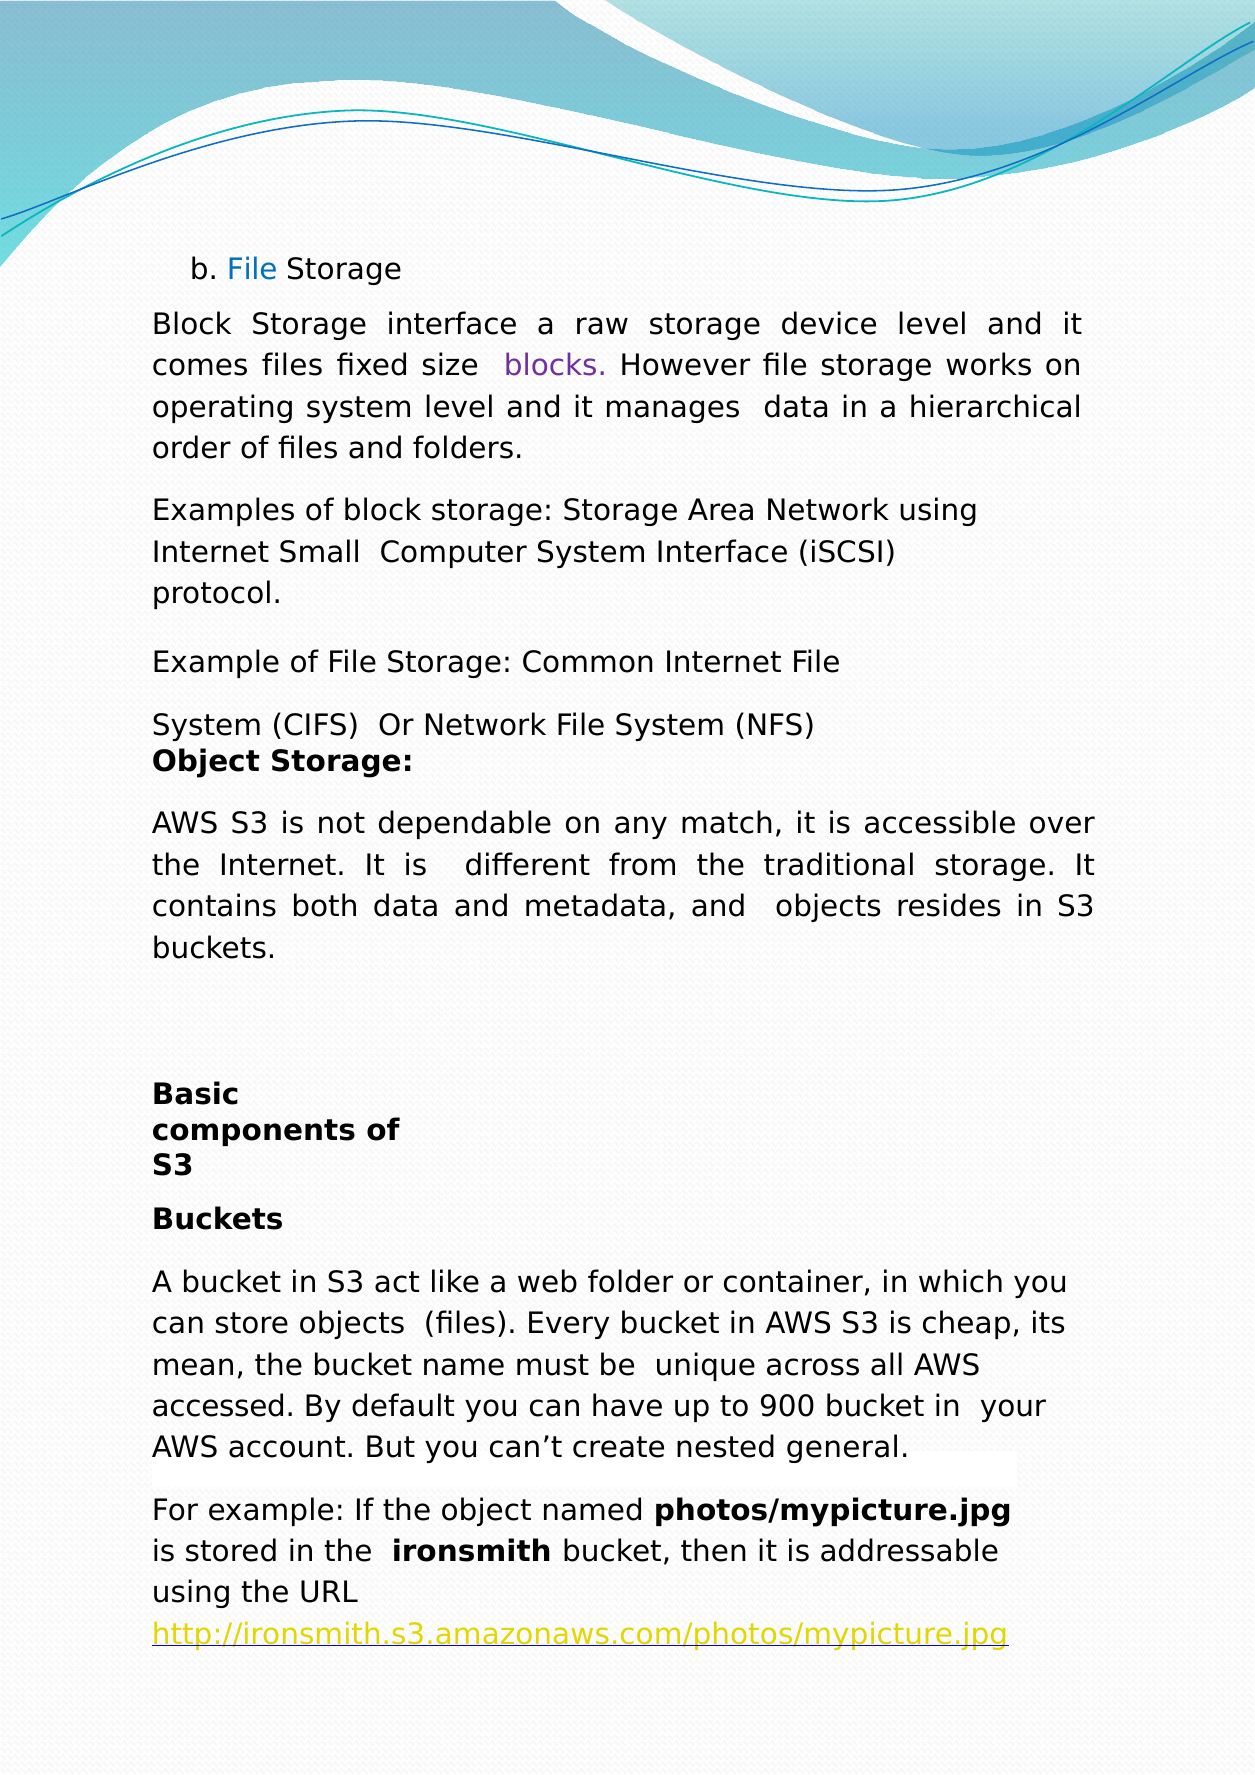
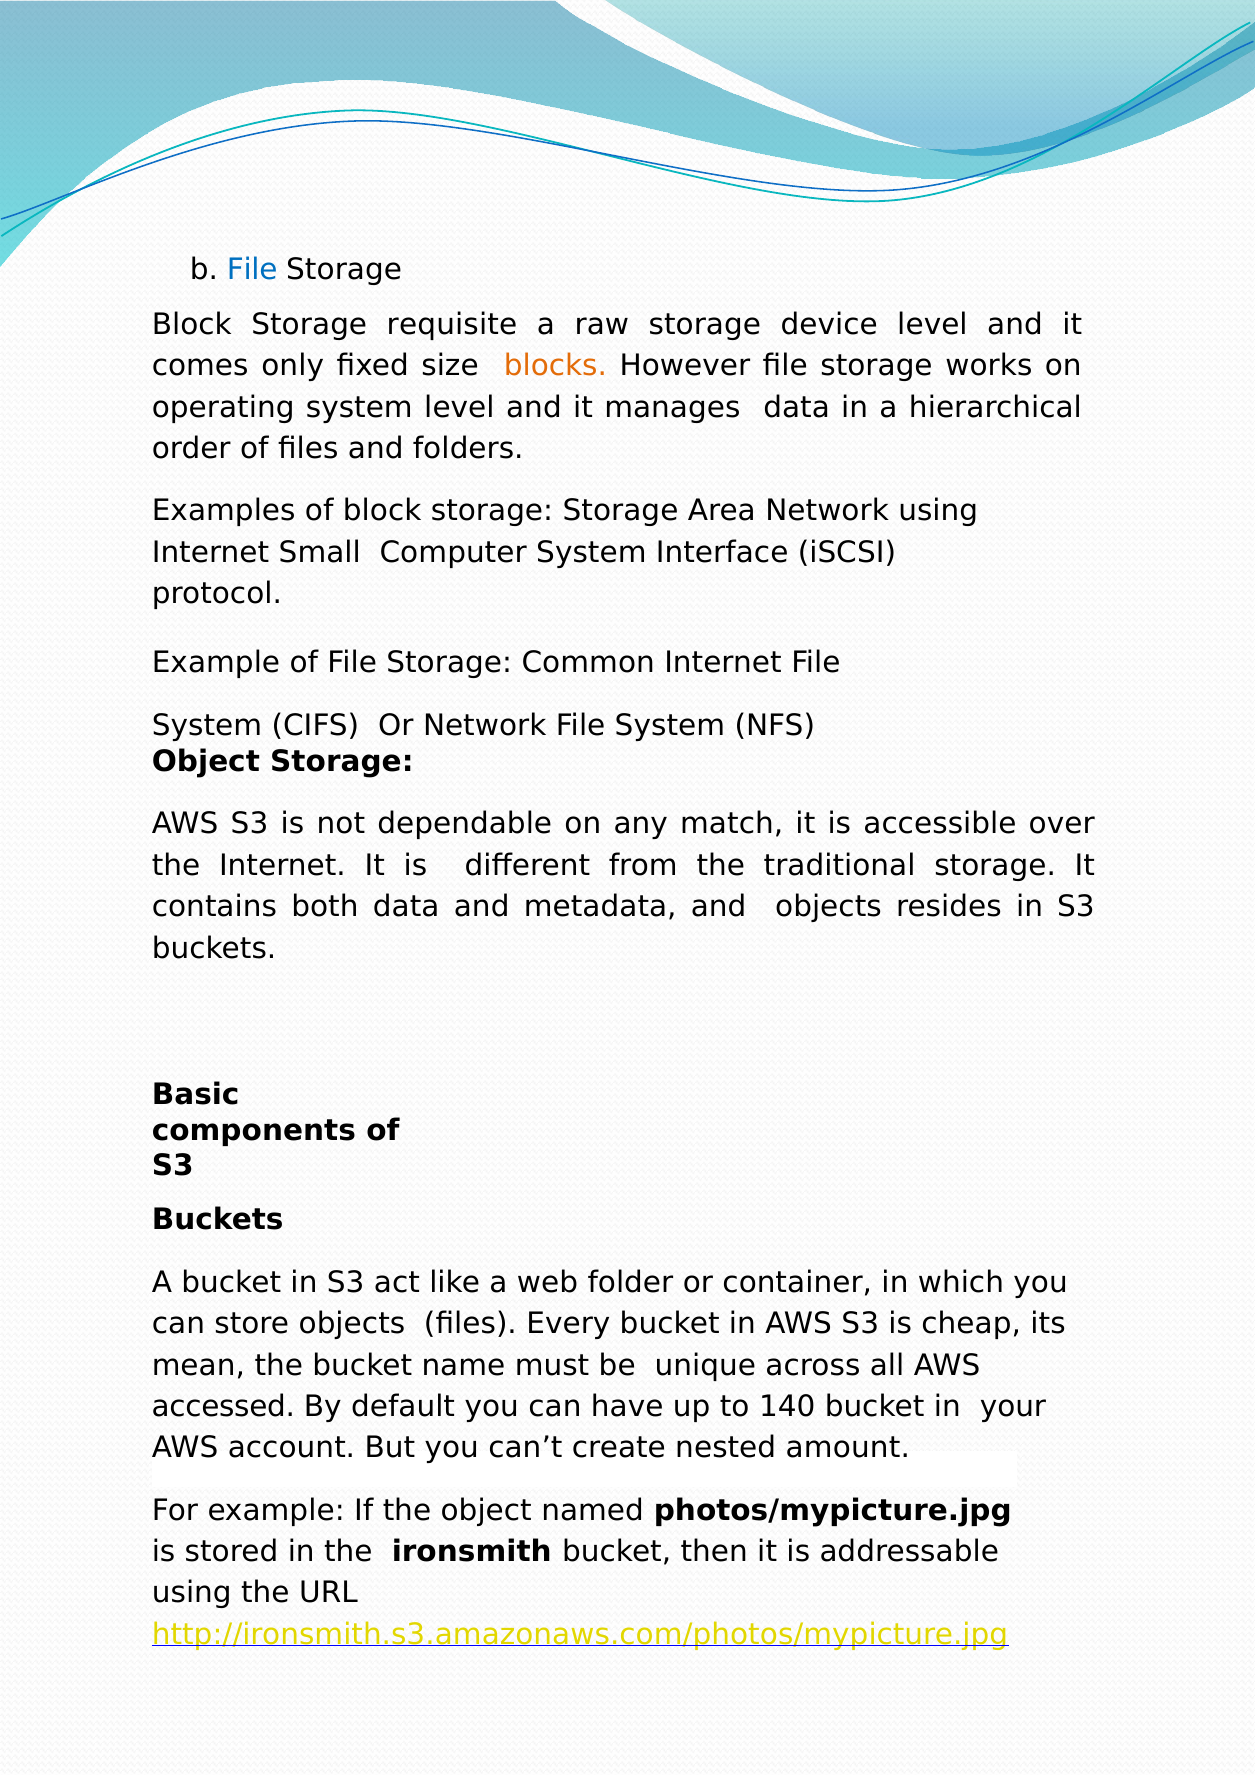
Storage interface: interface -> requisite
comes files: files -> only
blocks colour: purple -> orange
900: 900 -> 140
general: general -> amount
